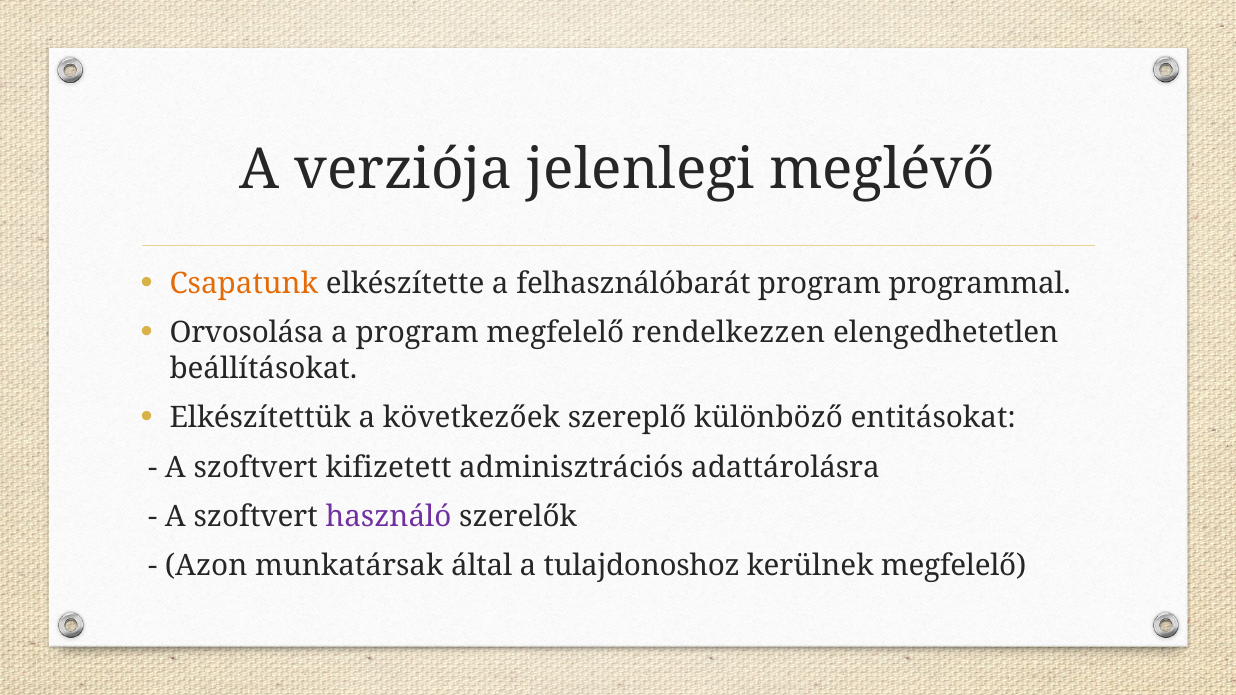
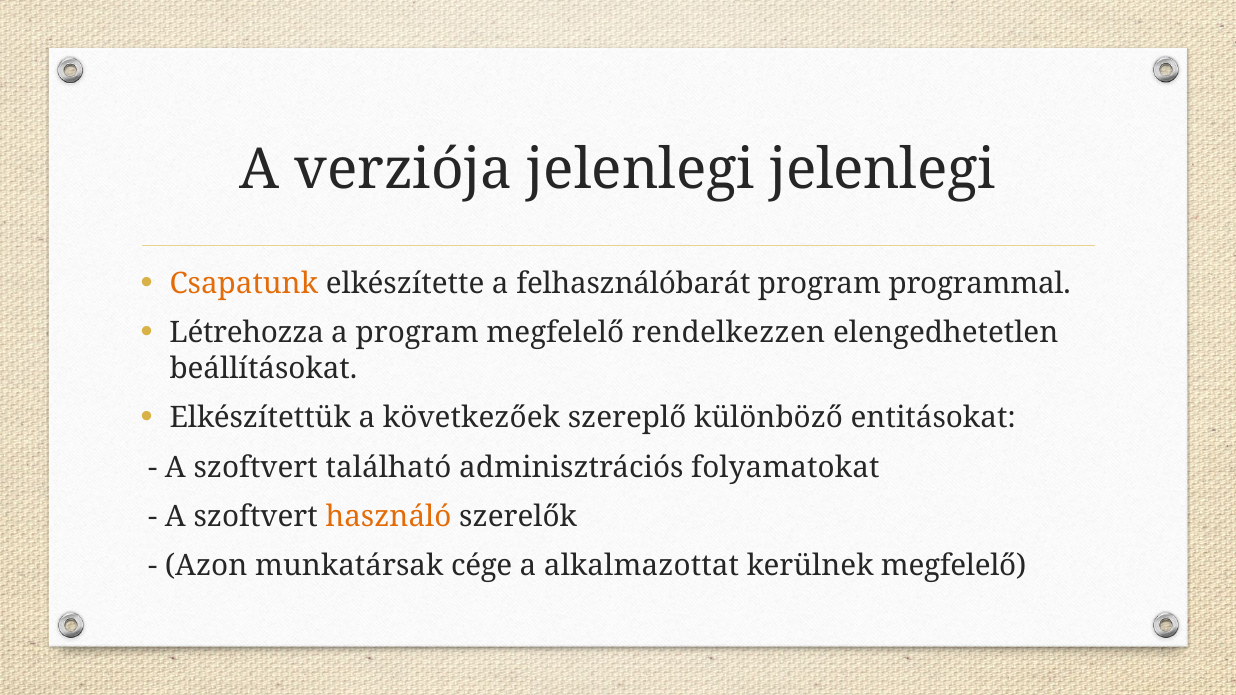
jelenlegi meglévő: meglévő -> jelenlegi
Orvosolása: Orvosolása -> Létrehozza
kifizetett: kifizetett -> található
adattárolásra: adattárolásra -> folyamatokat
használó colour: purple -> orange
által: által -> cége
tulajdonoshoz: tulajdonoshoz -> alkalmazottat
